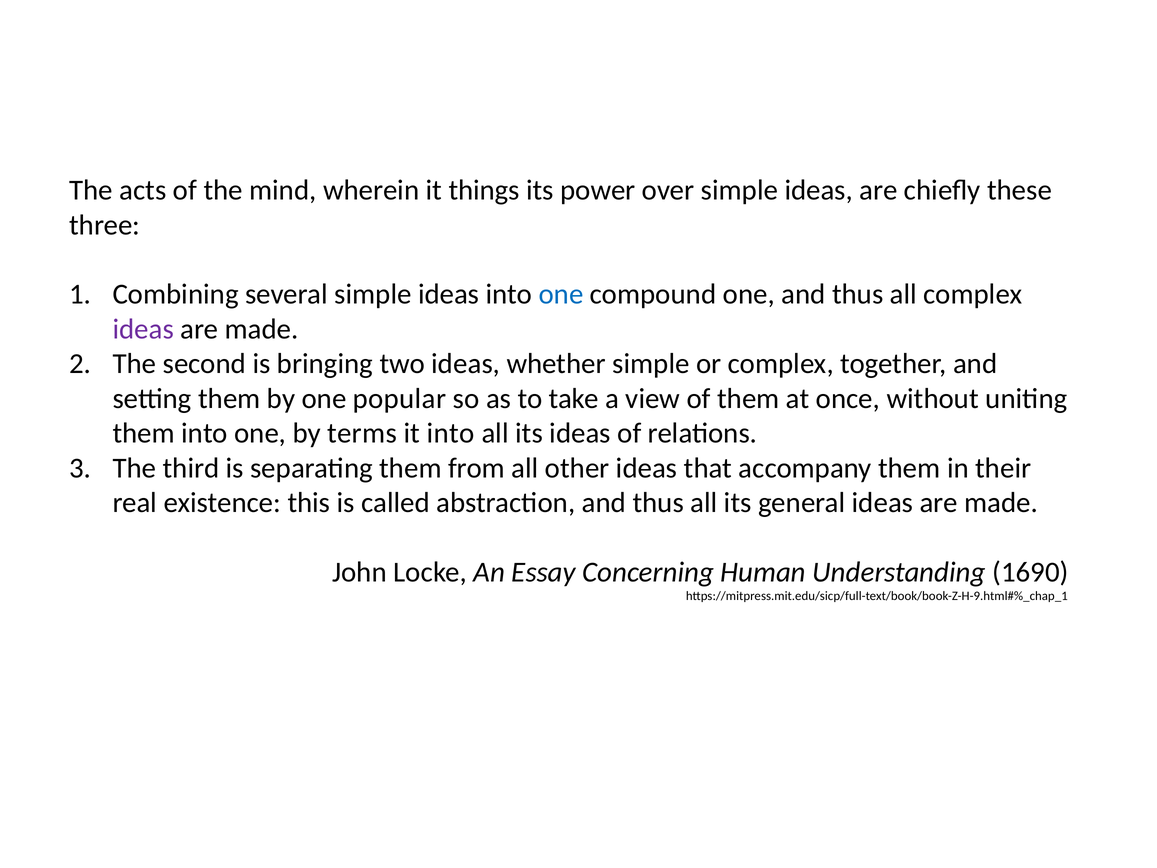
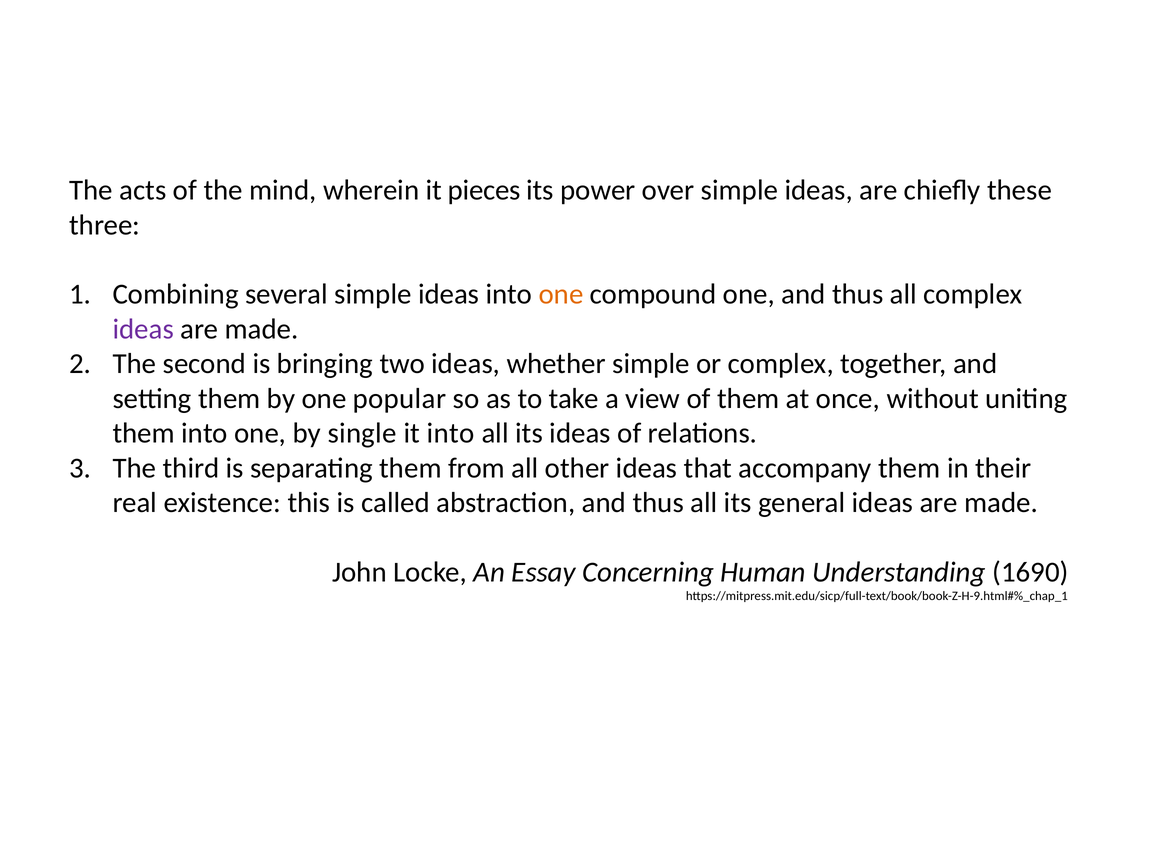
things: things -> pieces
one at (561, 294) colour: blue -> orange
terms: terms -> single
